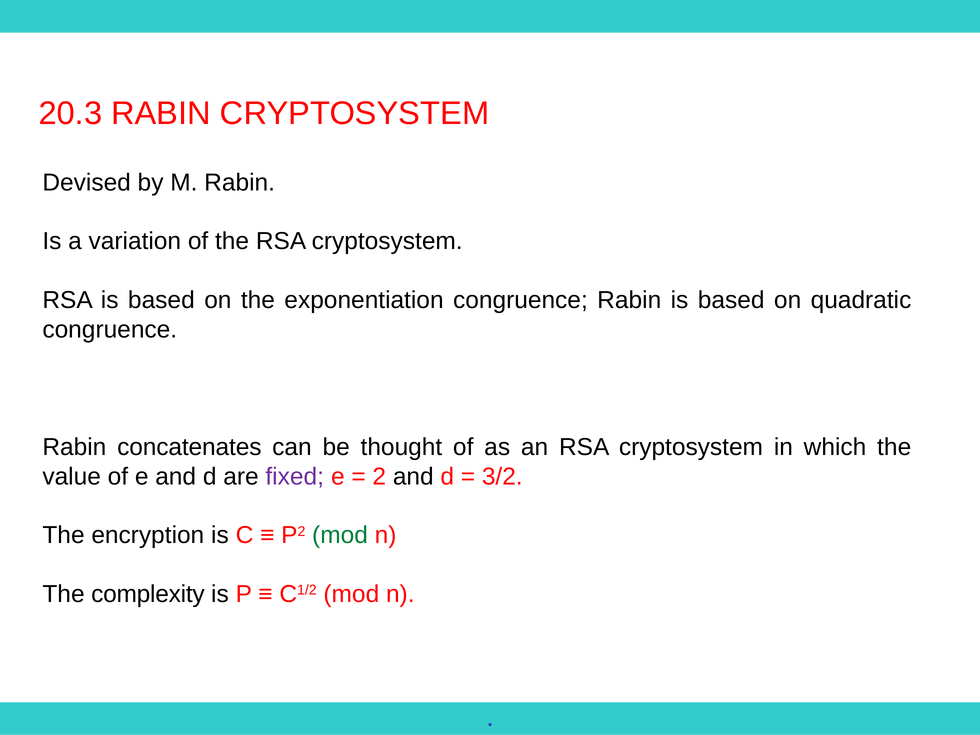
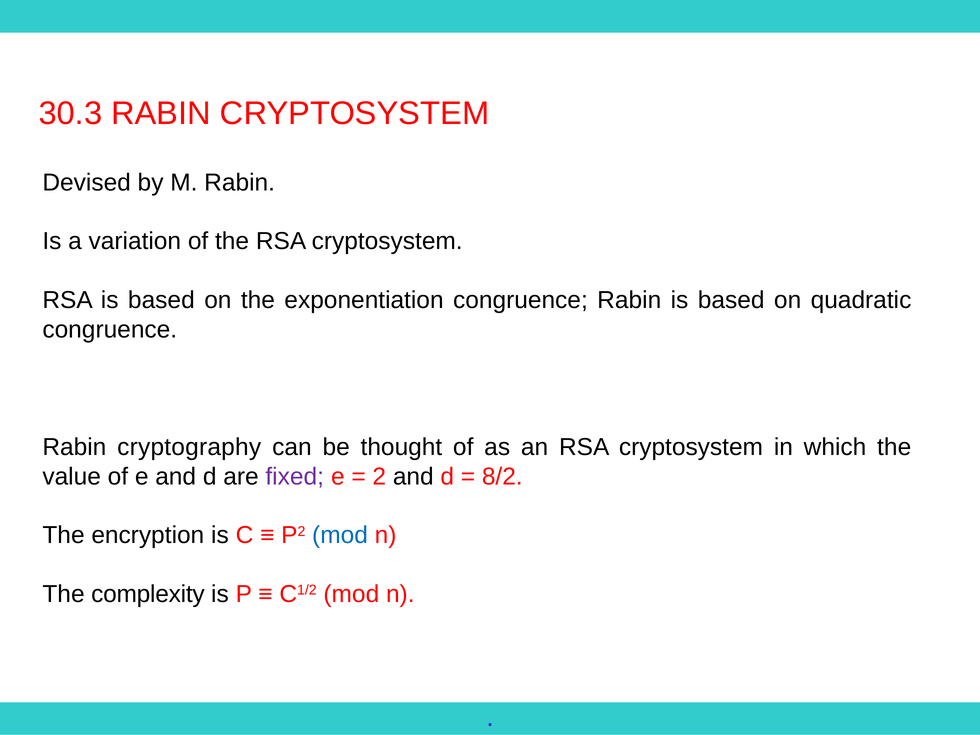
20.3: 20.3 -> 30.3
concatenates: concatenates -> cryptography
3/2: 3/2 -> 8/2
mod at (340, 535) colour: green -> blue
